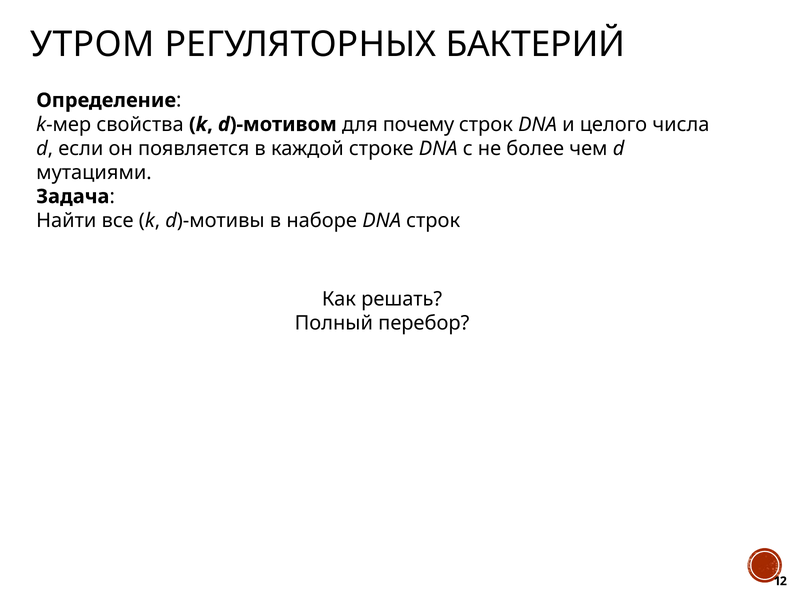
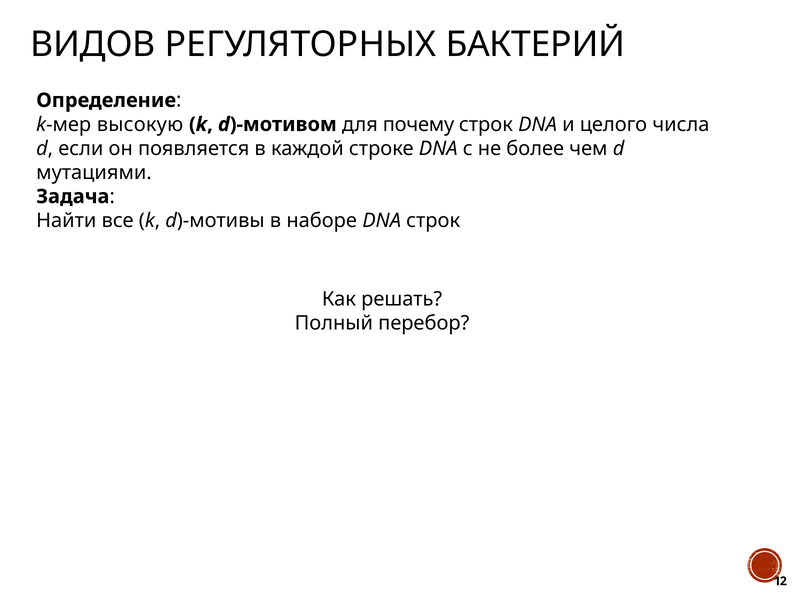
УТРОМ: УТРОМ -> ВИДОВ
свойства: свойства -> высокую
